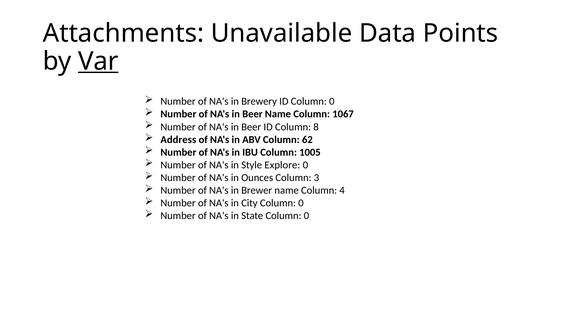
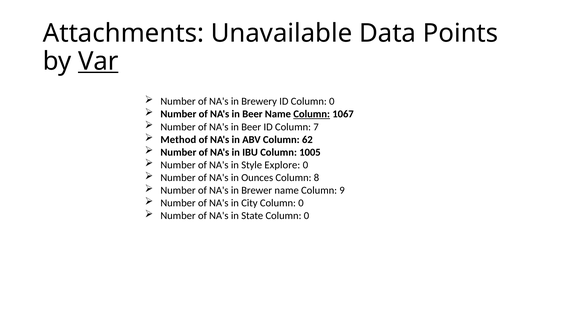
Column at (312, 114) underline: none -> present
8: 8 -> 7
Address: Address -> Method
3: 3 -> 8
4: 4 -> 9
